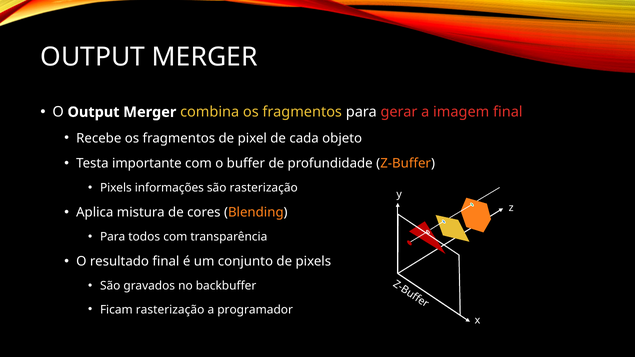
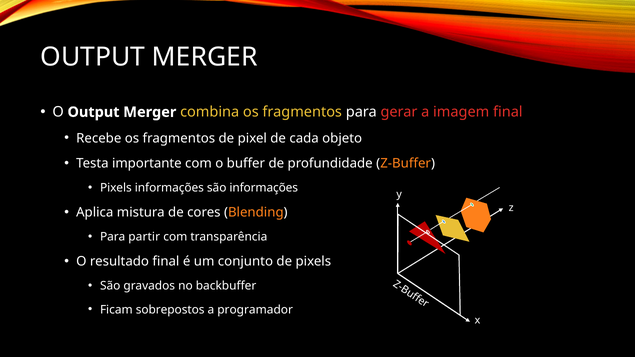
são rasterização: rasterização -> informações
todos: todos -> partir
Ficam rasterização: rasterização -> sobrepostos
